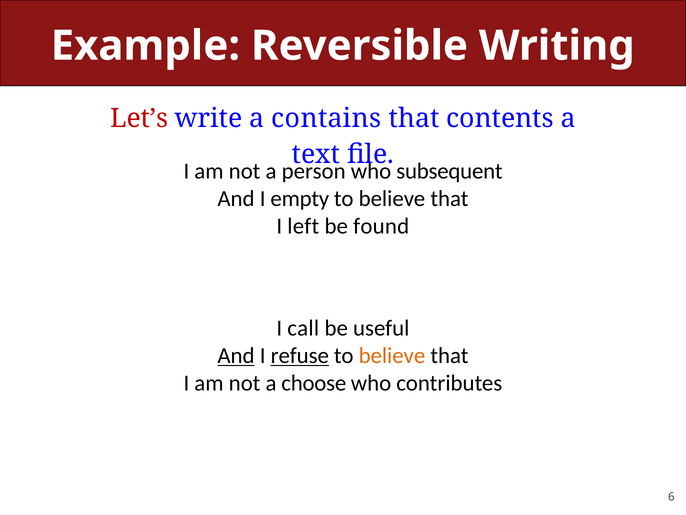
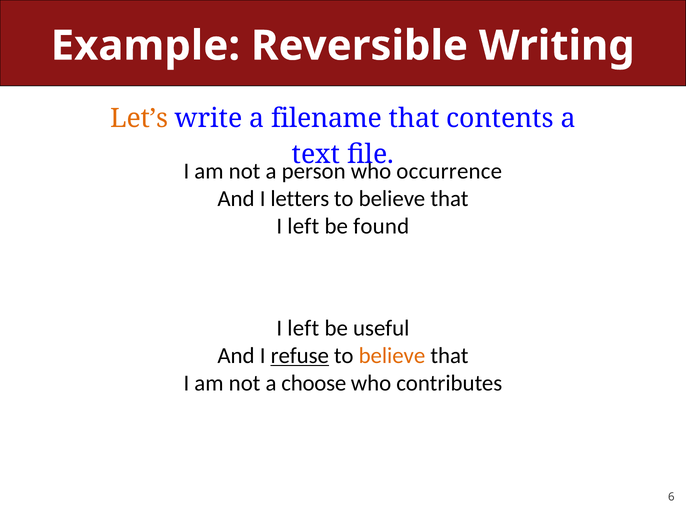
Let’s colour: red -> orange
contains: contains -> filename
subsequent: subsequent -> occurrence
empty: empty -> letters
call at (303, 328): call -> left
And at (236, 355) underline: present -> none
